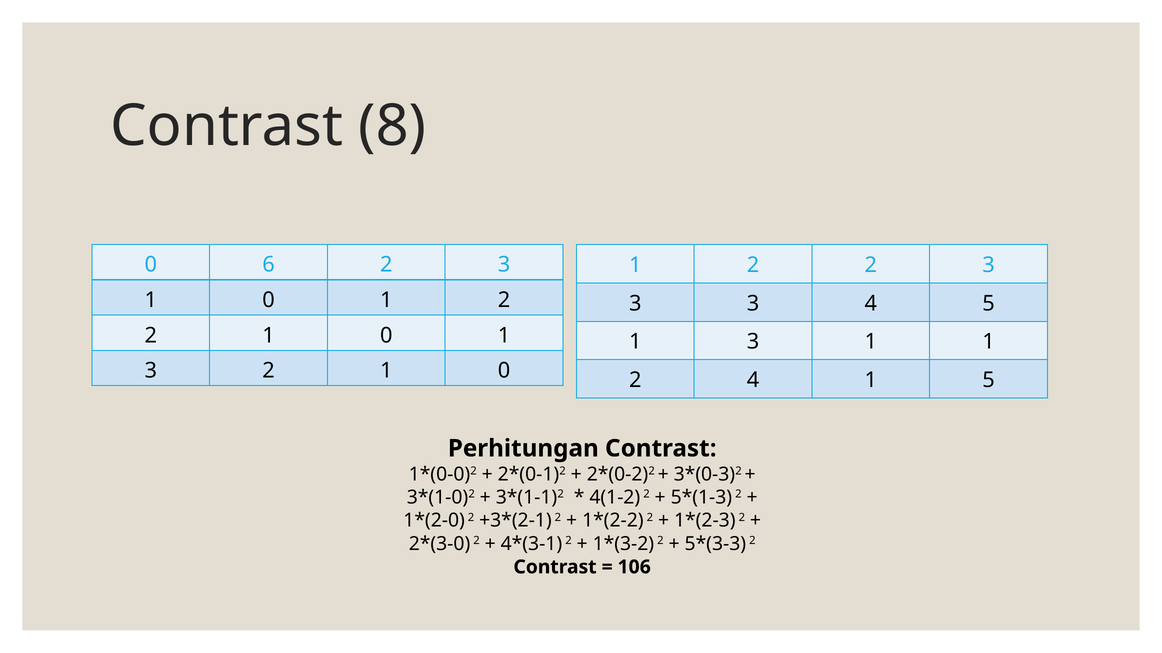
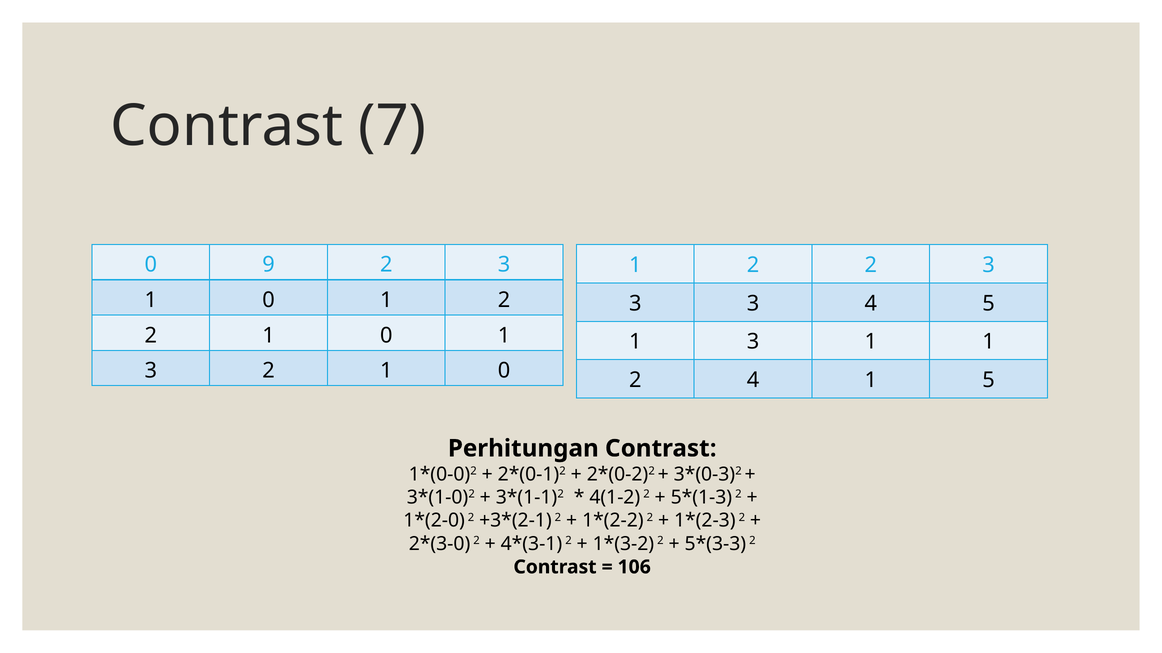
8: 8 -> 7
6: 6 -> 9
